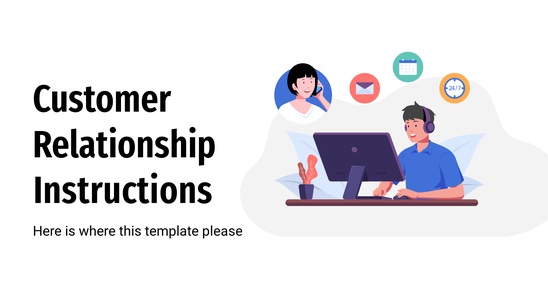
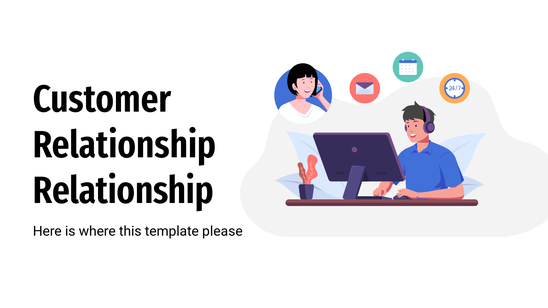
Instructions at (123, 191): Instructions -> Relationship
